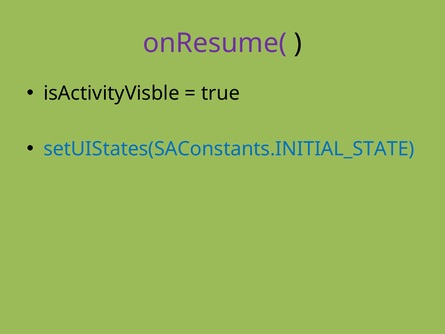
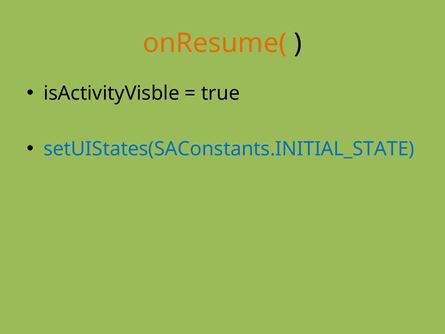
onResume( colour: purple -> orange
